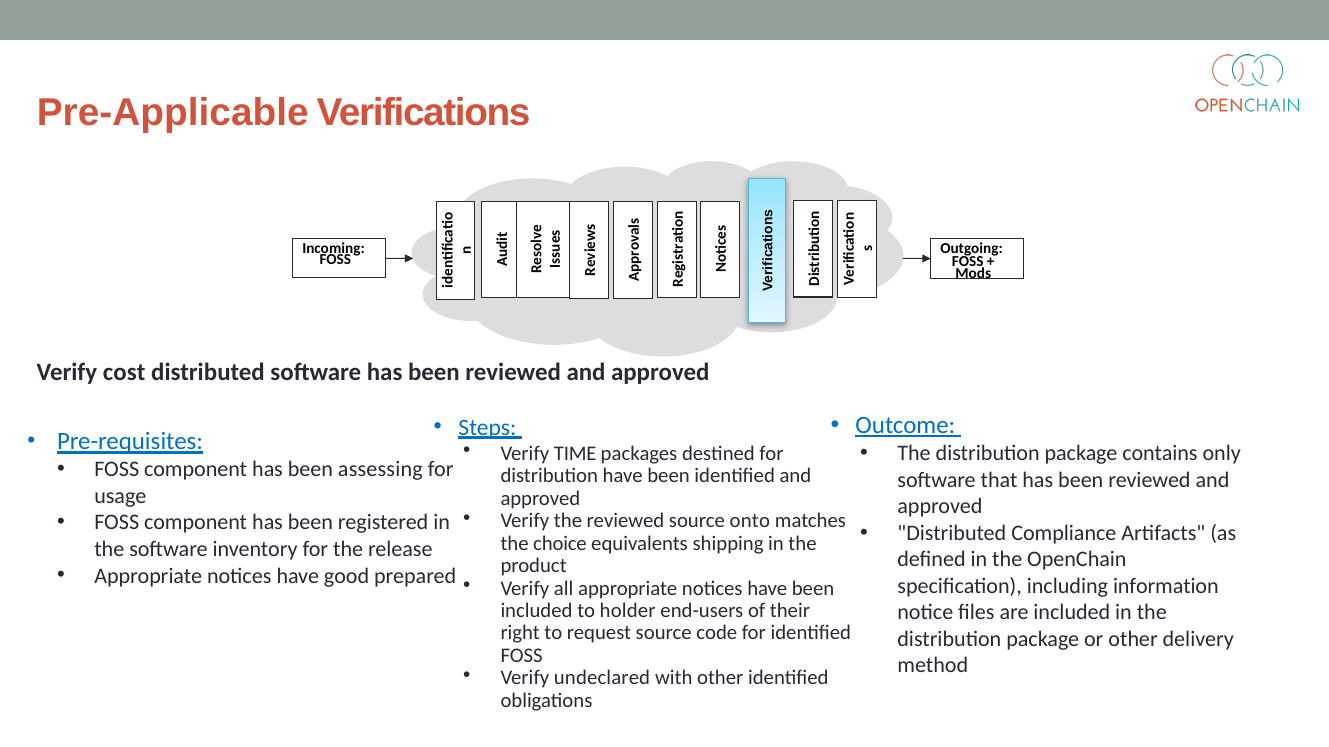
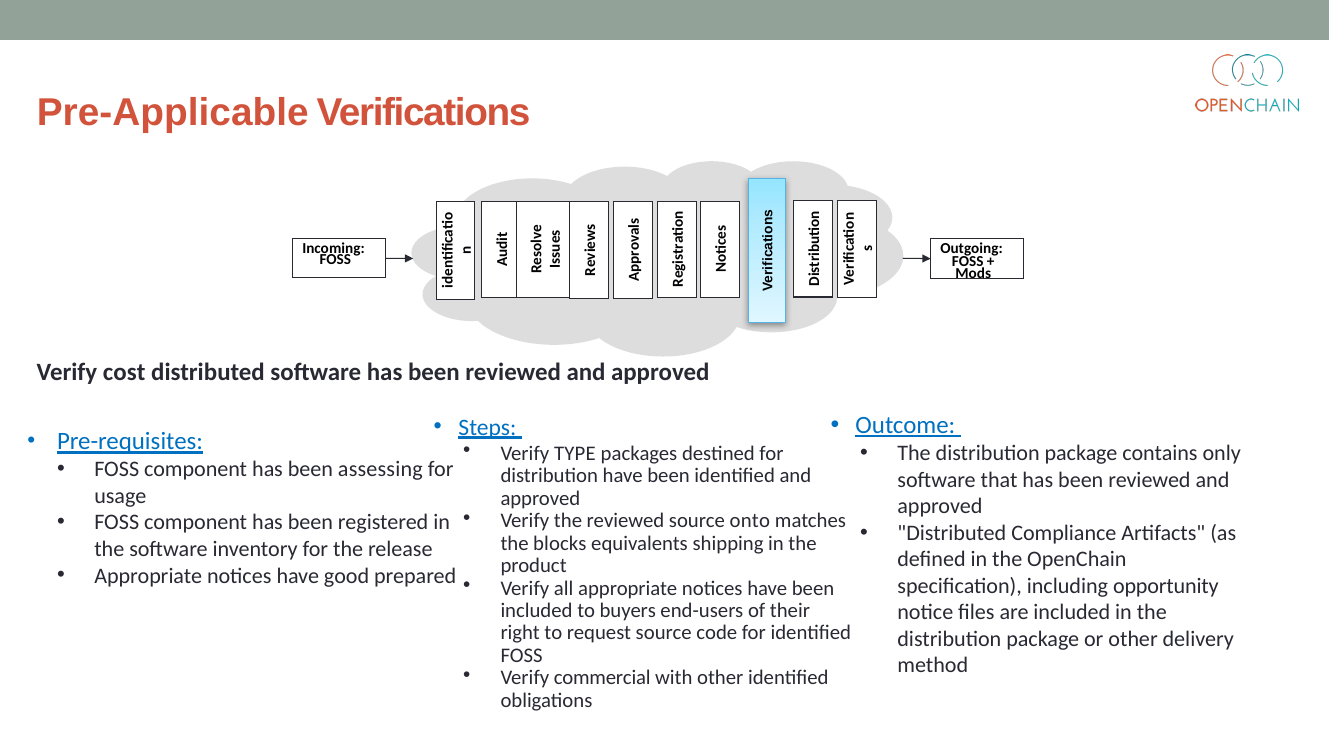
TIME: TIME -> TYPE
choice: choice -> blocks
information: information -> opportunity
holder: holder -> buyers
undeclared: undeclared -> commercial
